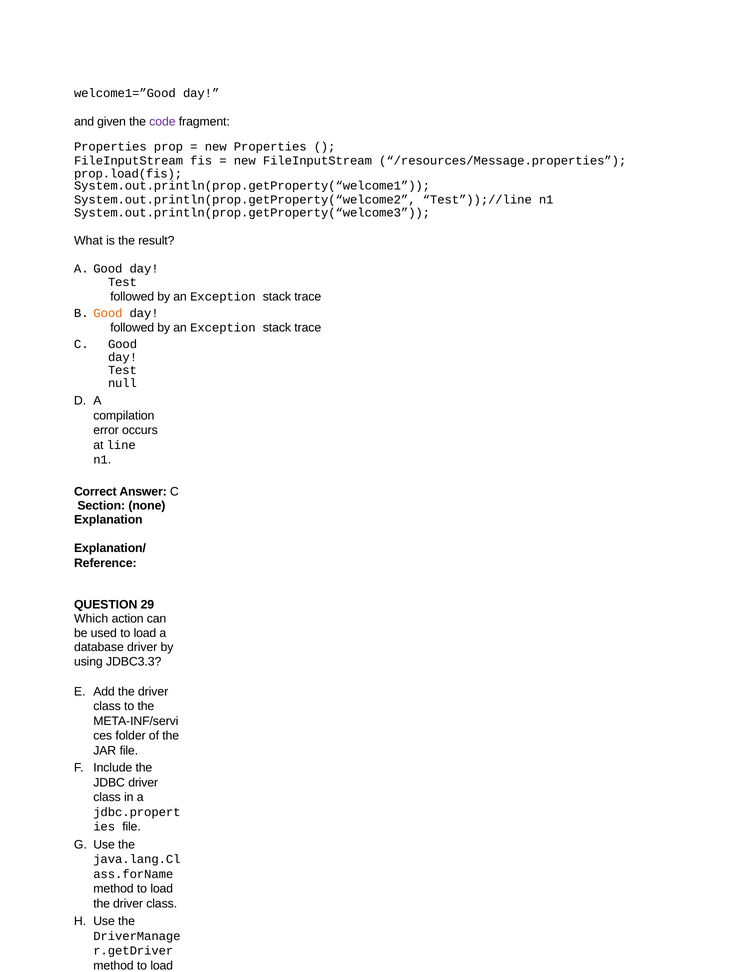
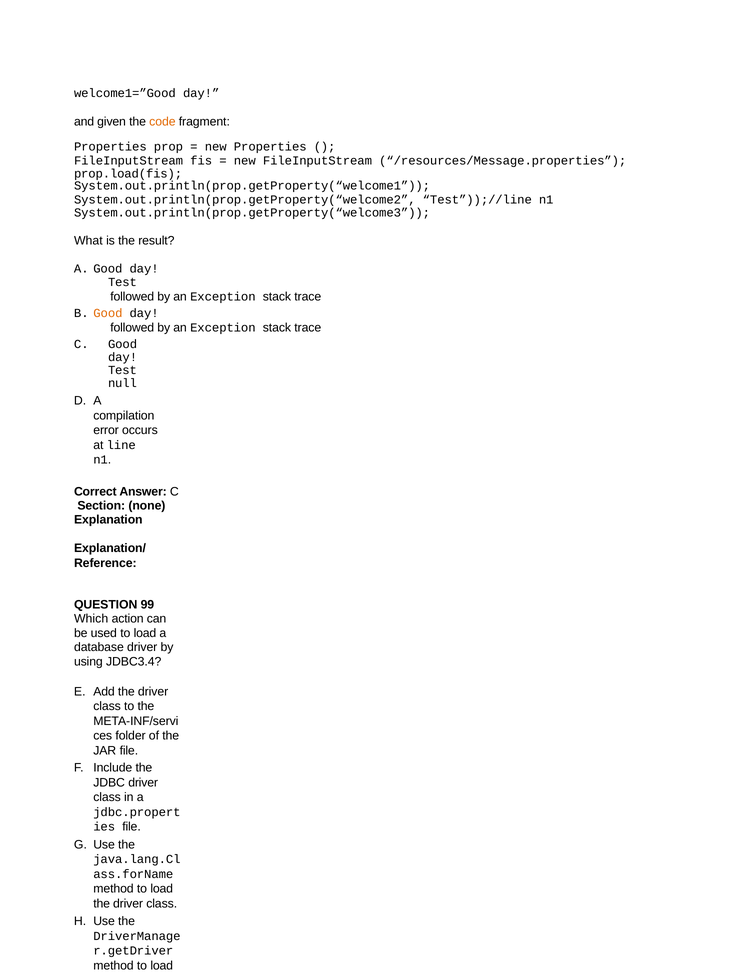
code at (162, 122) colour: purple -> orange
29: 29 -> 99
JDBC3.3: JDBC3.3 -> JDBC3.4
